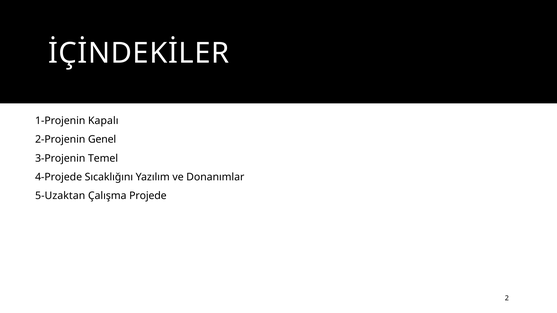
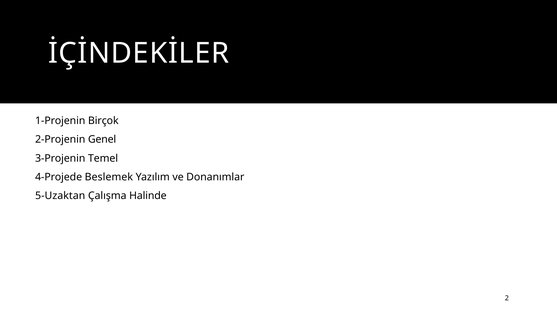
Kapalı: Kapalı -> Birçok
Sıcaklığını: Sıcaklığını -> Beslemek
Projede: Projede -> Halinde
